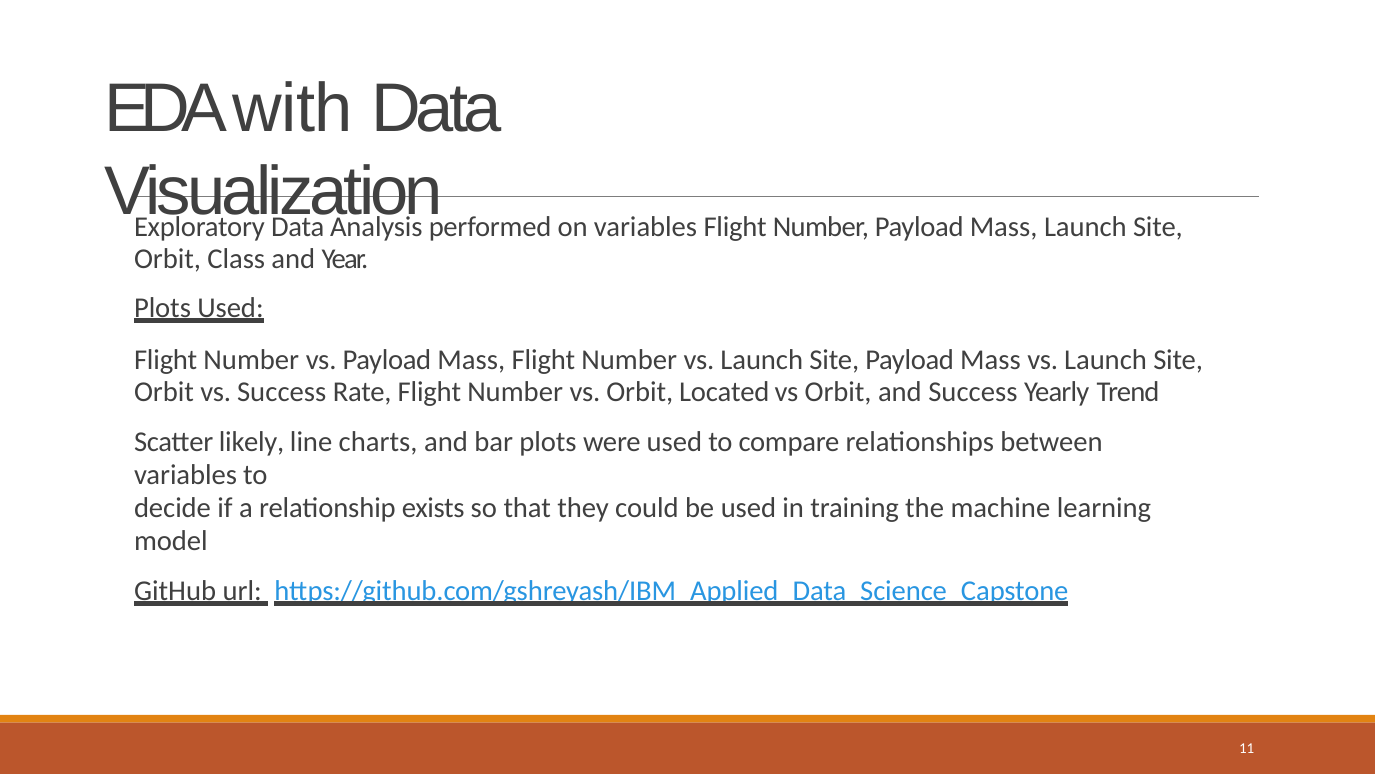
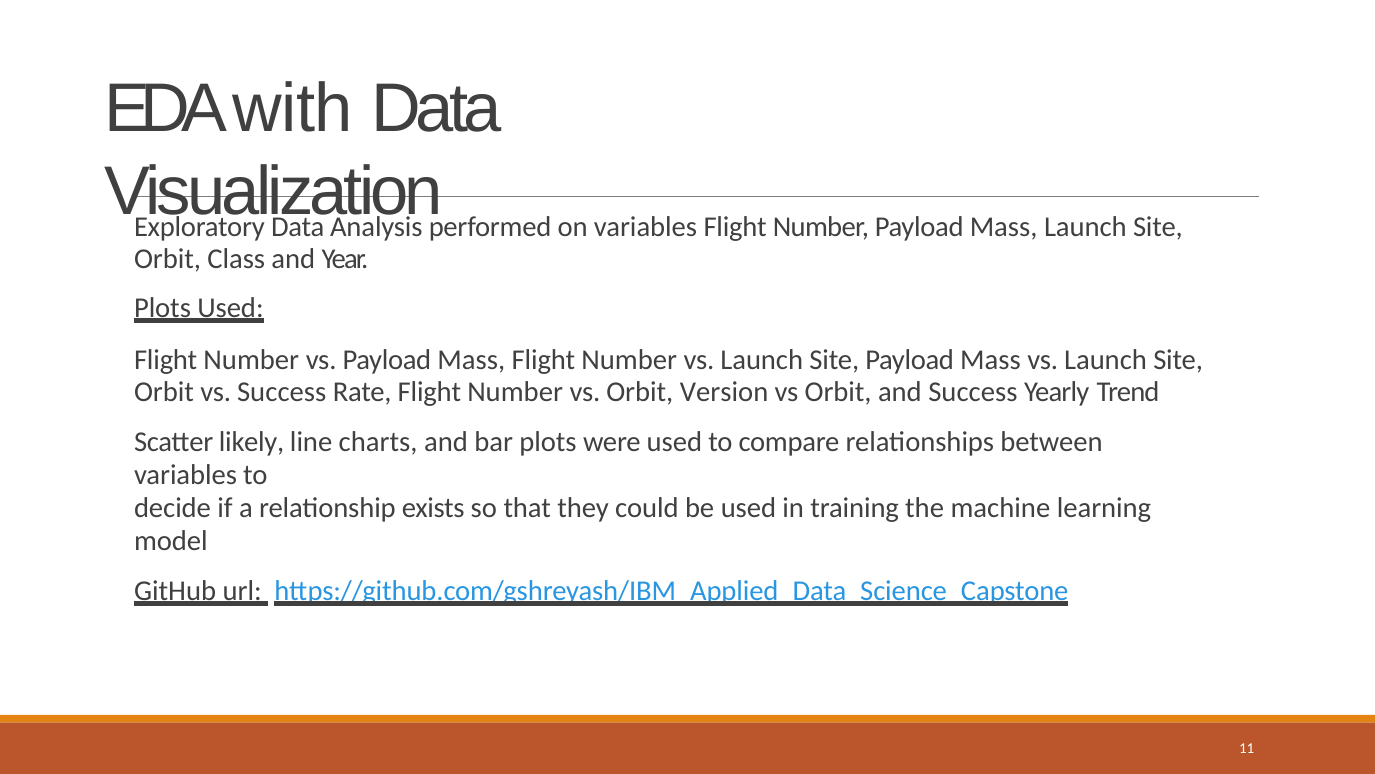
Located: Located -> Version
